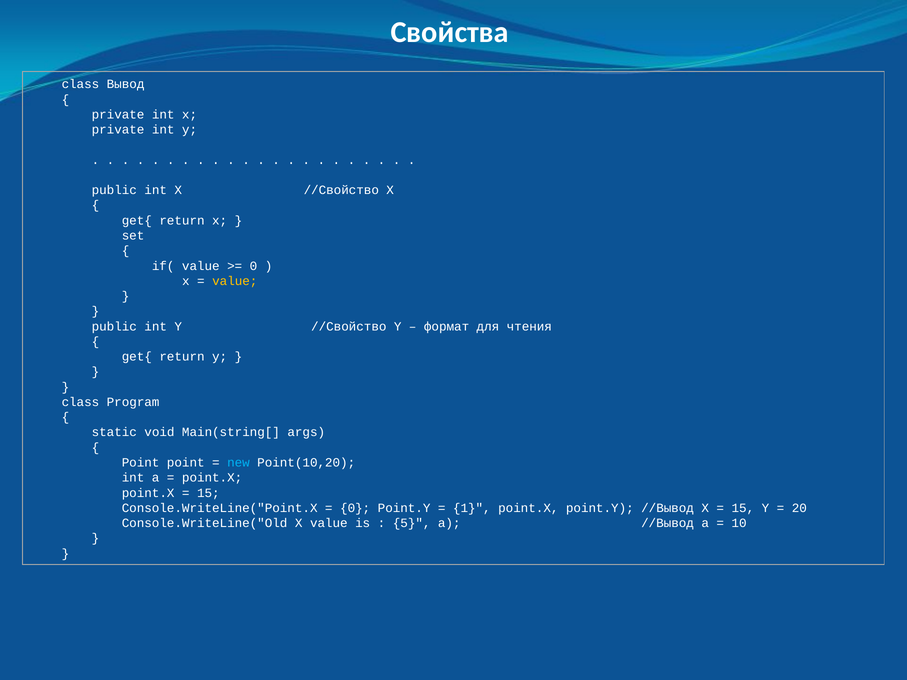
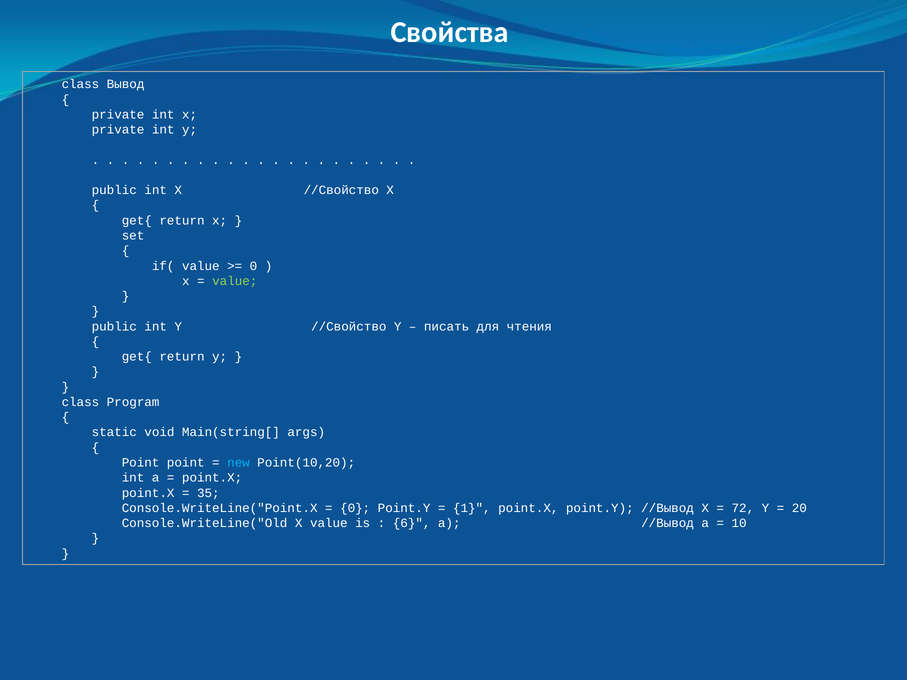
value at (235, 281) colour: yellow -> light green
формат: формат -> писать
15 at (208, 493): 15 -> 35
15 at (743, 508): 15 -> 72
5: 5 -> 6
